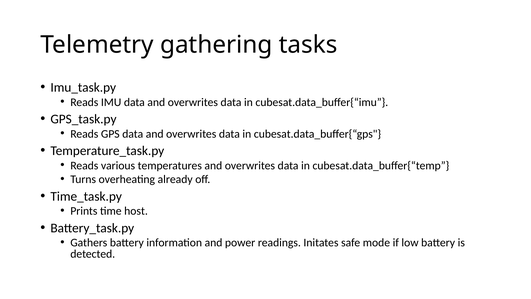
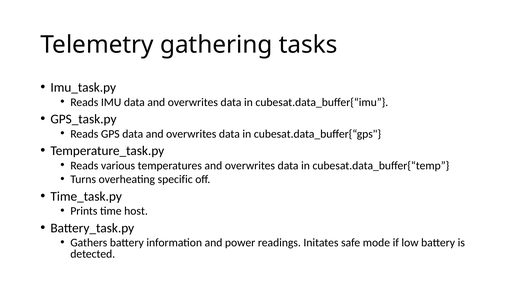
already: already -> specific
